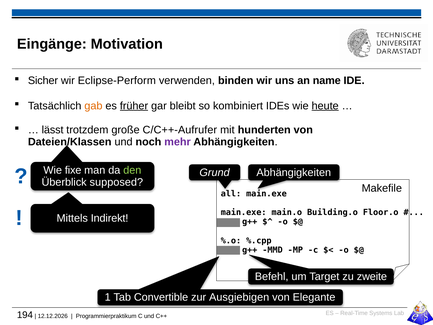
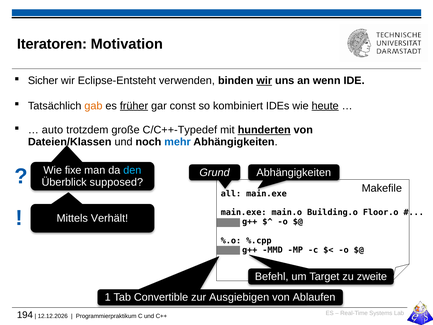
Eingänge: Eingänge -> Iteratoren
Eclipse-Perform: Eclipse-Perform -> Eclipse-Entsteht
wir at (264, 81) underline: none -> present
name: name -> wenn
bleibt: bleibt -> const
lässt: lässt -> auto
C/C++-Aufrufer: C/C++-Aufrufer -> C/C++-Typedef
hunderten underline: none -> present
mehr colour: purple -> blue
den colour: light green -> light blue
Indirekt: Indirekt -> Verhält
Elegante: Elegante -> Ablaufen
